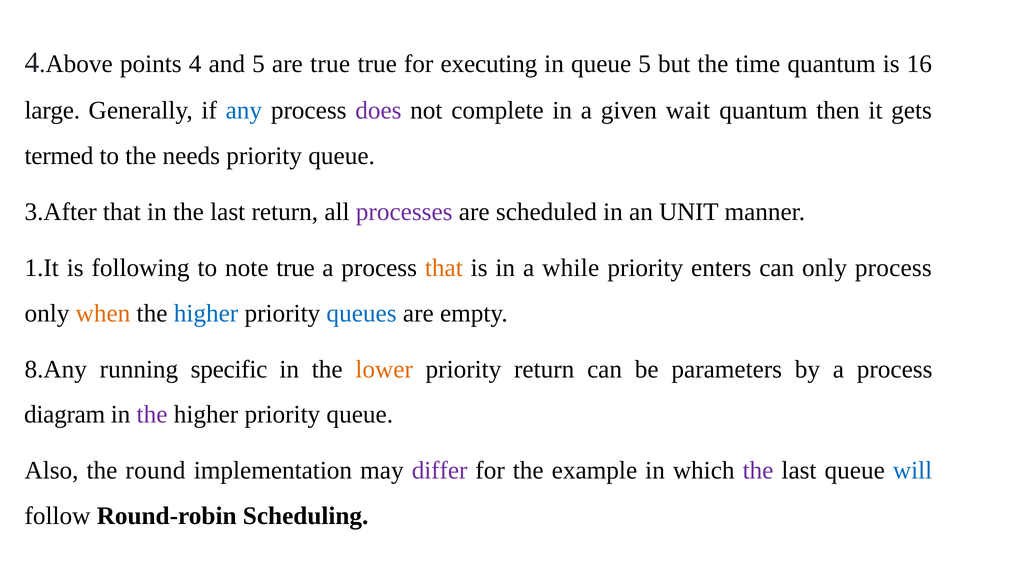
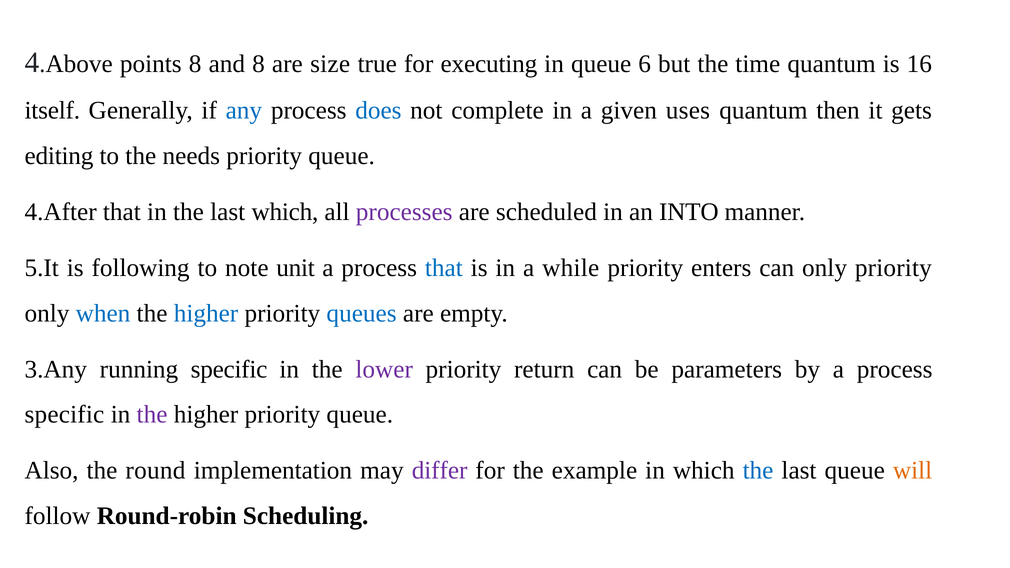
points 4: 4 -> 8
and 5: 5 -> 8
are true: true -> size
queue 5: 5 -> 6
large: large -> itself
does colour: purple -> blue
wait: wait -> uses
termed: termed -> editing
3.After: 3.After -> 4.After
last return: return -> which
UNIT: UNIT -> INTO
1.It: 1.It -> 5.It
note true: true -> unit
that at (444, 268) colour: orange -> blue
only process: process -> priority
when colour: orange -> blue
8.Any: 8.Any -> 3.Any
lower colour: orange -> purple
diagram at (65, 415): diagram -> specific
the at (758, 471) colour: purple -> blue
will colour: blue -> orange
